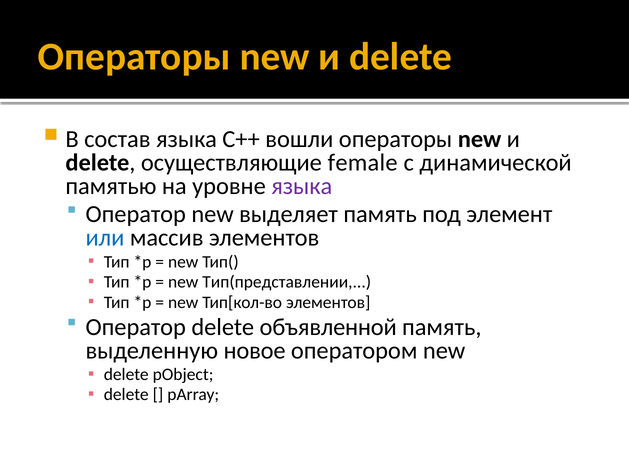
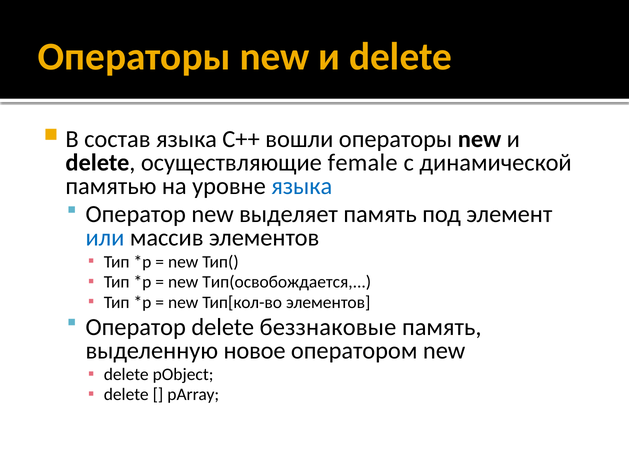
языка at (302, 186) colour: purple -> blue
Тип(представлении: Тип(представлении -> Тип(освобождается
объявленной: объявленной -> беззнаковые
